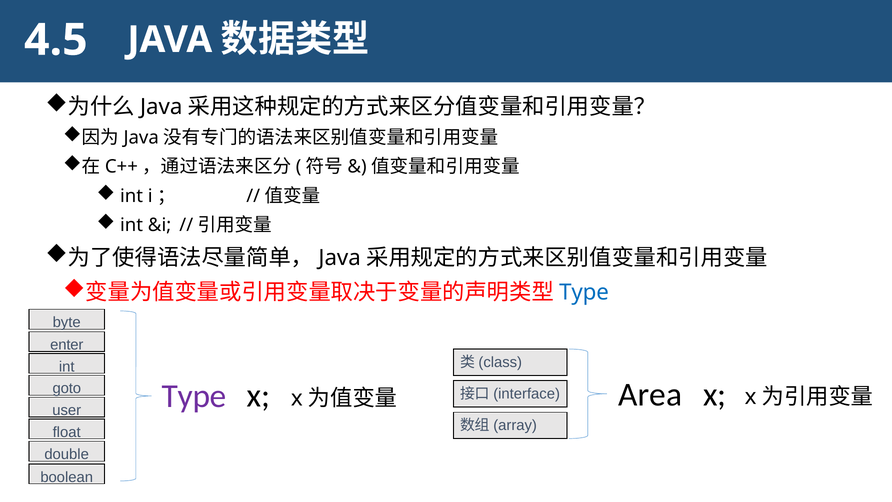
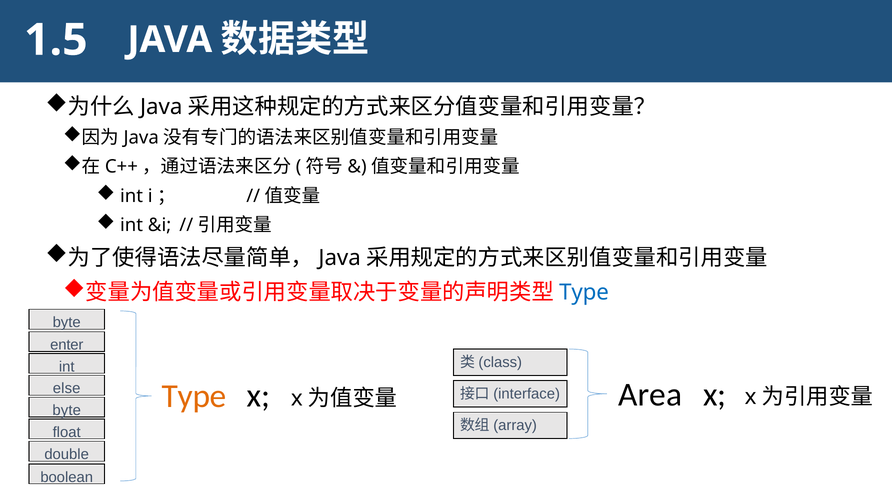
4.5: 4.5 -> 1.5
goto: goto -> else
Type at (194, 396) colour: purple -> orange
user at (67, 410): user -> byte
